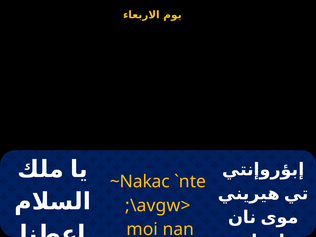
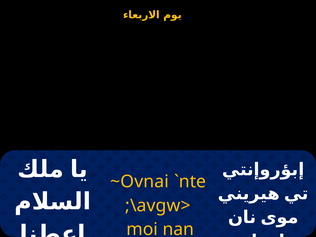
~Nakac: ~Nakac -> ~Ovnai
